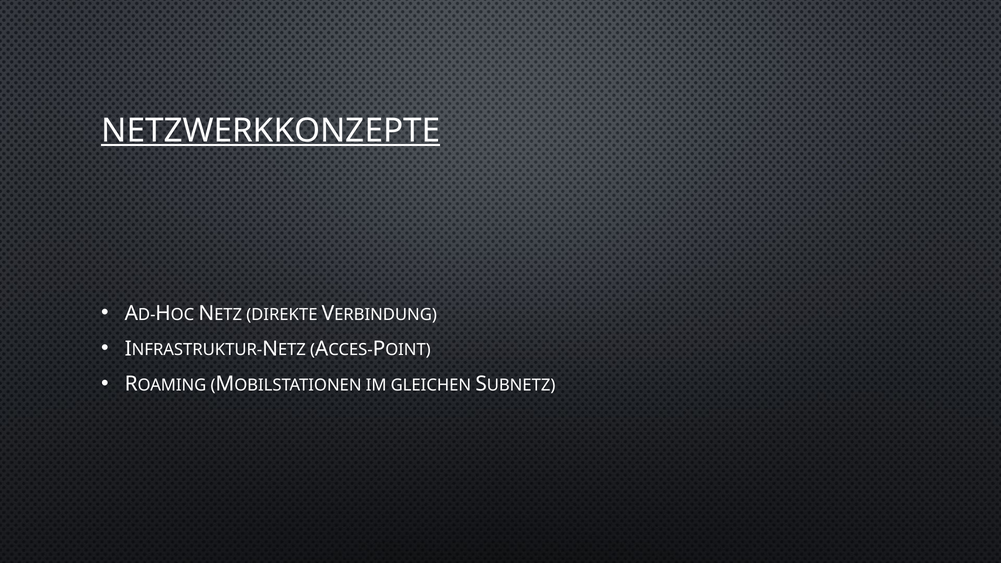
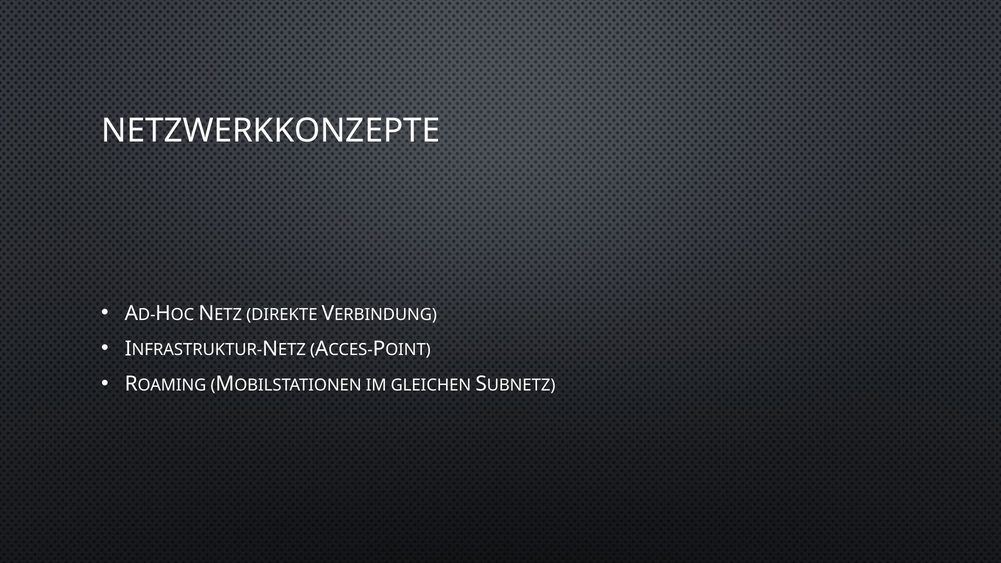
NETZWERKKONZEPTE underline: present -> none
